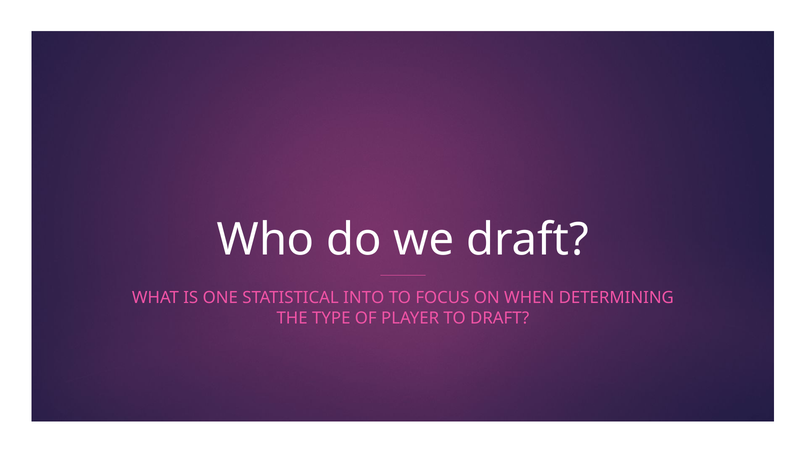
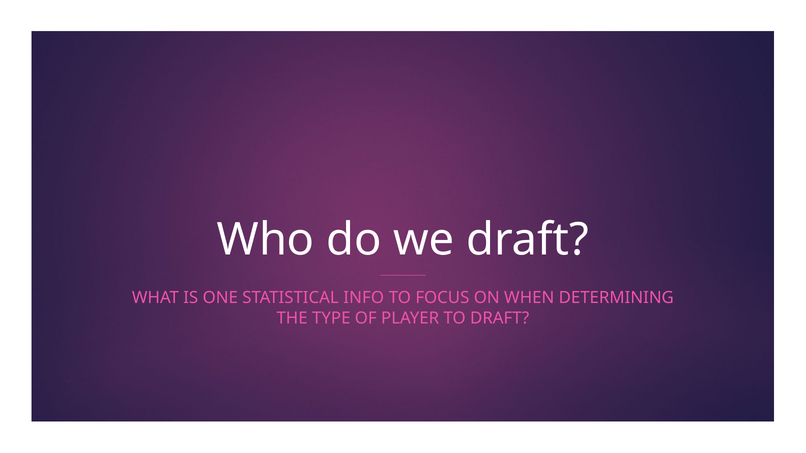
INTO: INTO -> INFO
